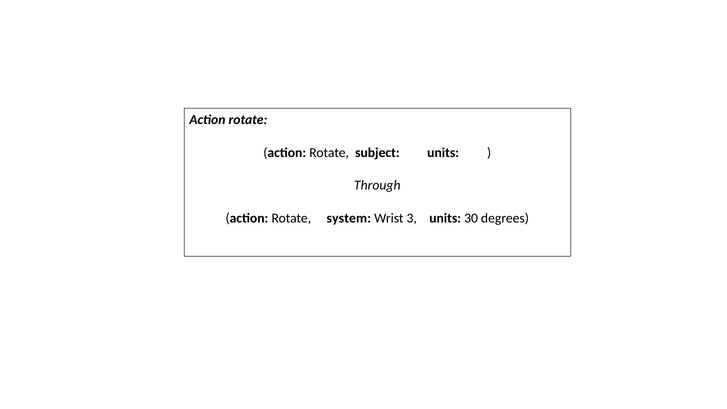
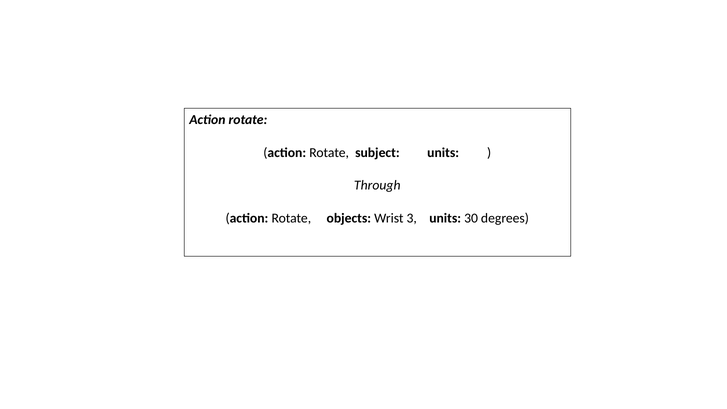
system: system -> objects
